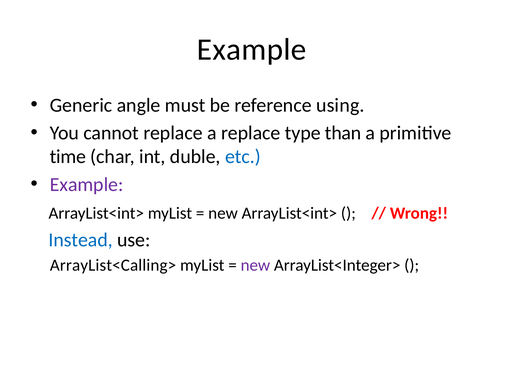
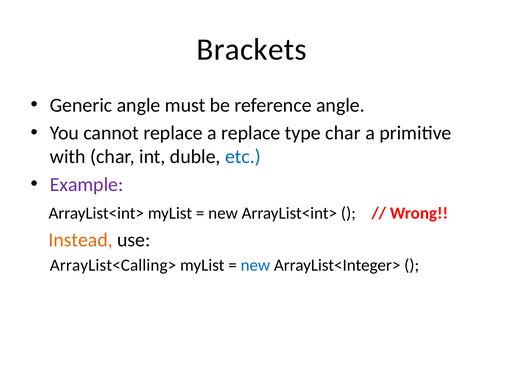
Example at (252, 49): Example -> Brackets
reference using: using -> angle
type than: than -> char
time: time -> with
Instead colour: blue -> orange
new at (255, 266) colour: purple -> blue
